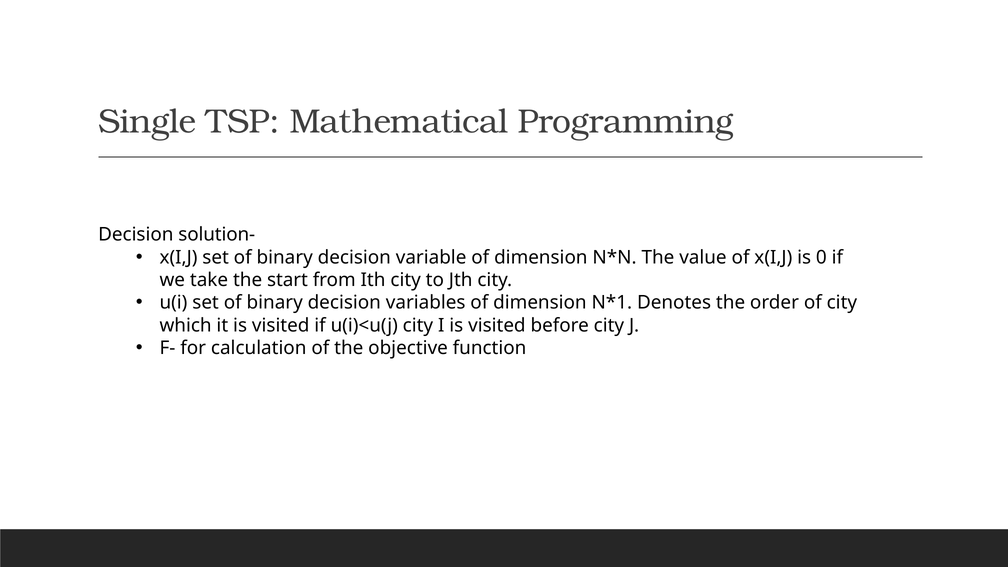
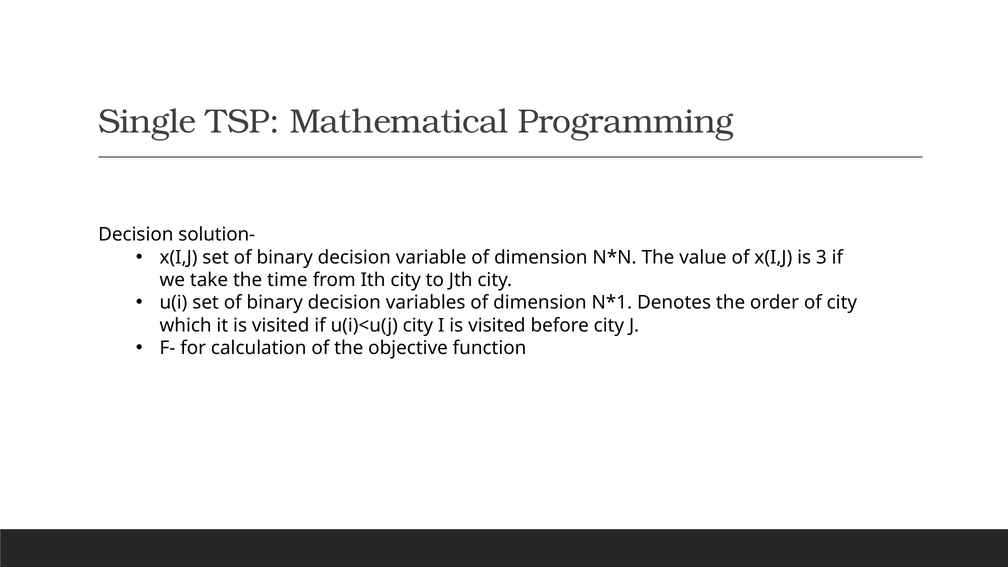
0: 0 -> 3
start: start -> time
